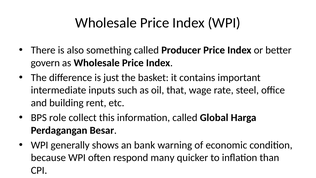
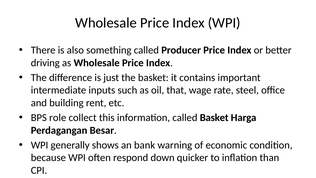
govern: govern -> driving
called Global: Global -> Basket
many: many -> down
